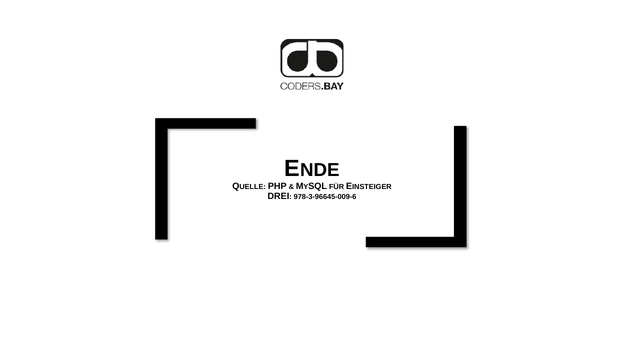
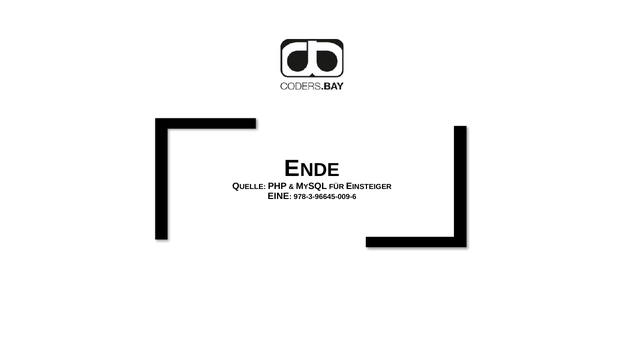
DREI: DREI -> EINE
